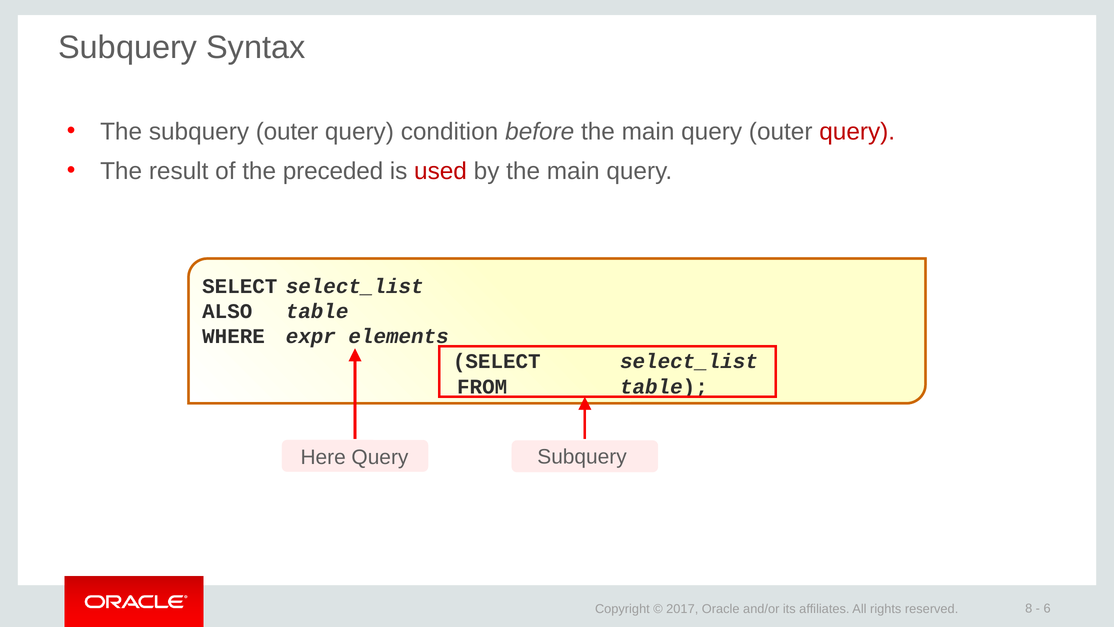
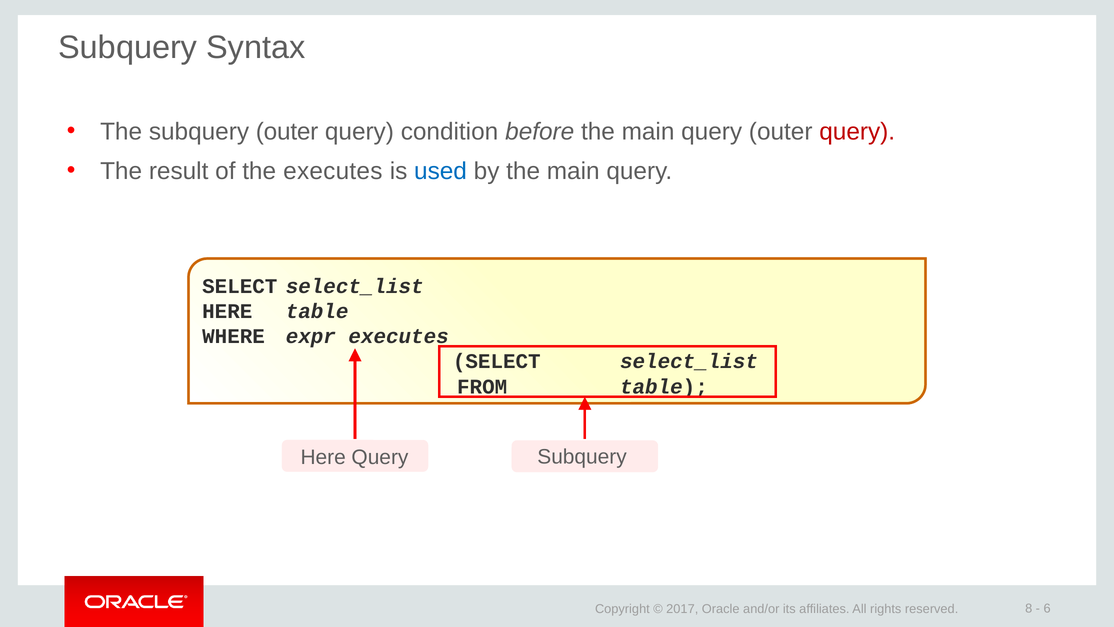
the preceded: preceded -> executes
used colour: red -> blue
ALSO at (227, 311): ALSO -> HERE
expr elements: elements -> executes
